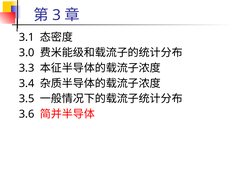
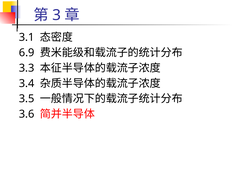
3.0: 3.0 -> 6.9
